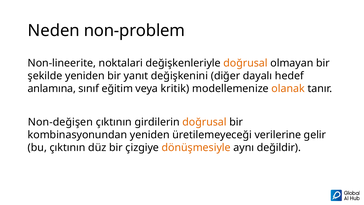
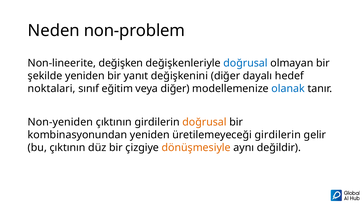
noktalari: noktalari -> değişken
doğrusal at (245, 63) colour: orange -> blue
anlamına: anlamına -> noktalari
veya kritik: kritik -> diğer
olanak colour: orange -> blue
Non-değişen: Non-değişen -> Non-yeniden
üretilemeyeceği verilerine: verilerine -> girdilerin
